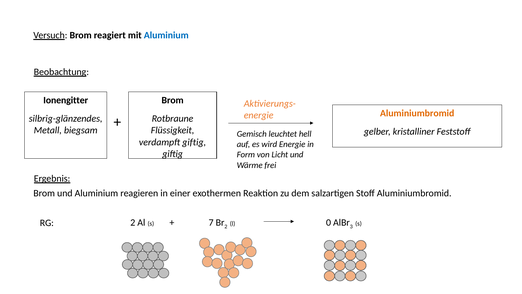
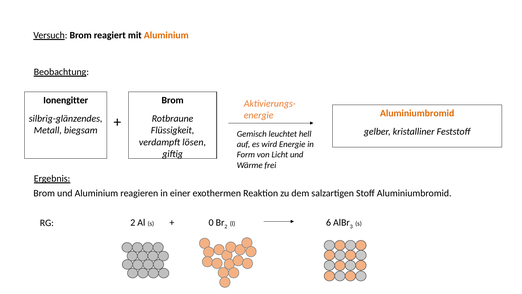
Aluminium at (166, 35) colour: blue -> orange
verdampft giftig: giftig -> lösen
7: 7 -> 0
0: 0 -> 6
